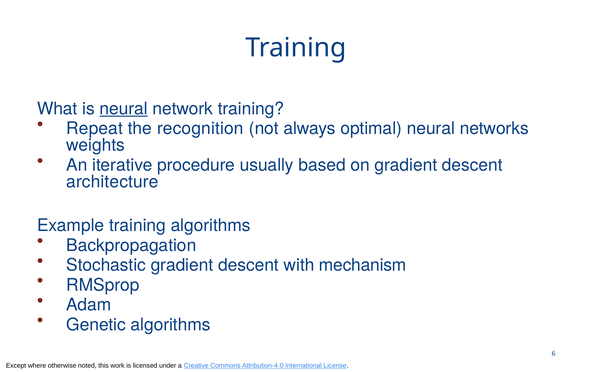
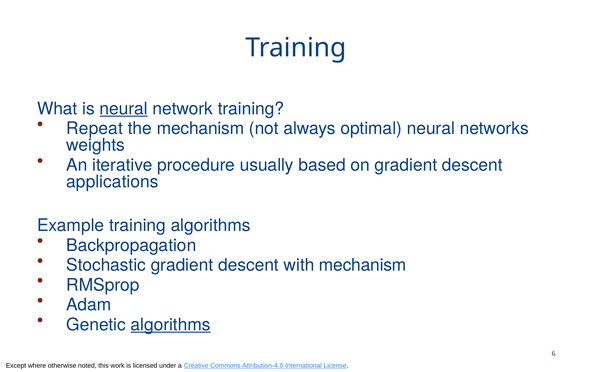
the recognition: recognition -> mechanism
architecture: architecture -> applications
algorithms at (171, 325) underline: none -> present
